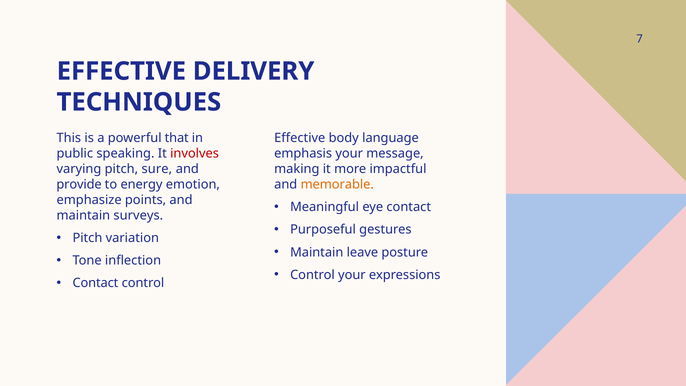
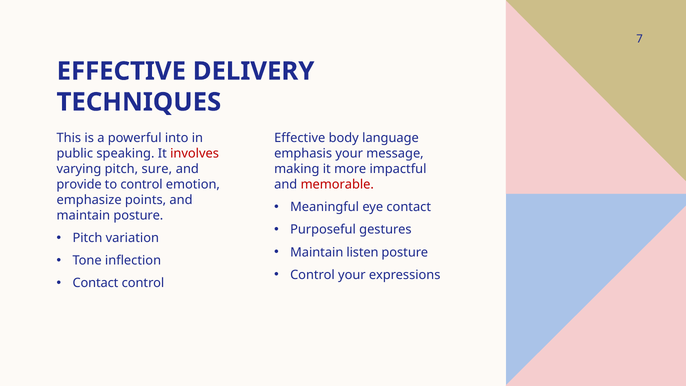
that: that -> into
to energy: energy -> control
memorable colour: orange -> red
maintain surveys: surveys -> posture
leave: leave -> listen
